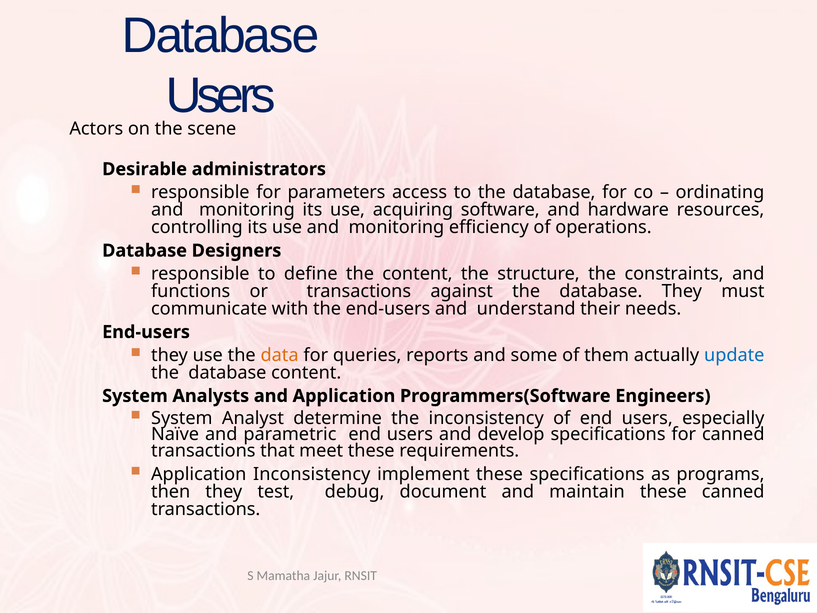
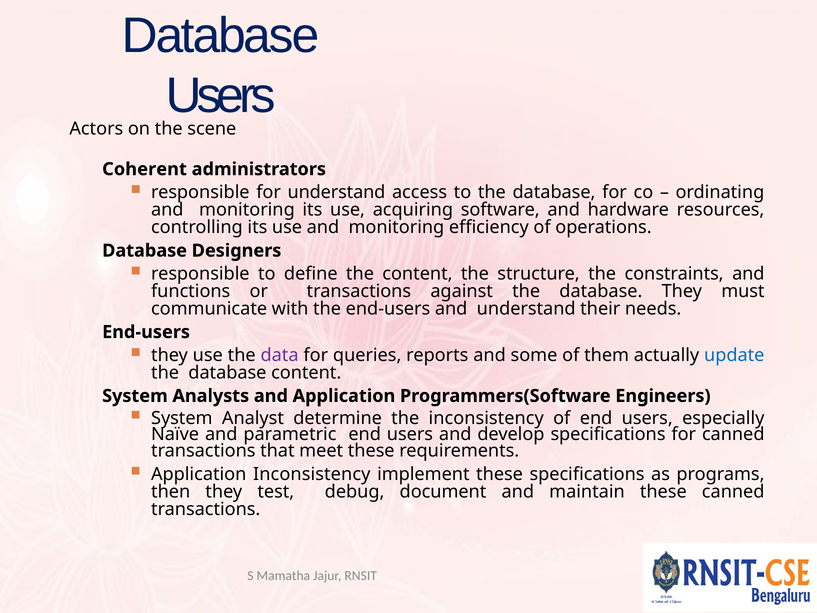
Desirable: Desirable -> Coherent
for parameters: parameters -> understand
data colour: orange -> purple
